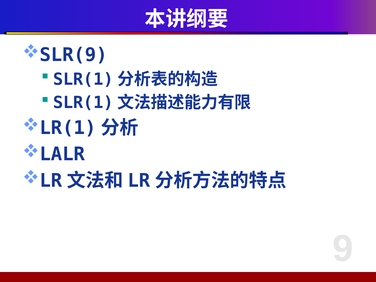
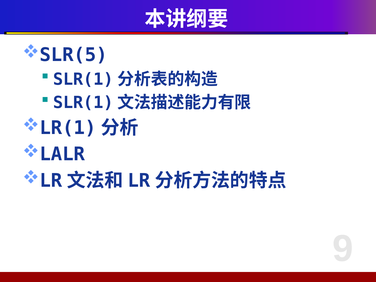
SLR(9: SLR(9 -> SLR(5
